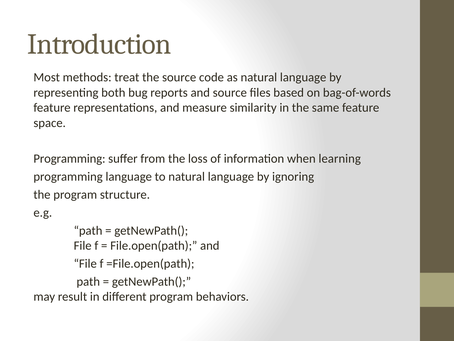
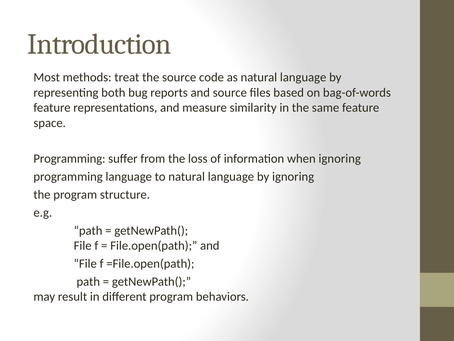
when learning: learning -> ignoring
